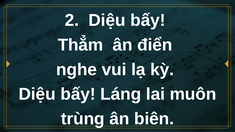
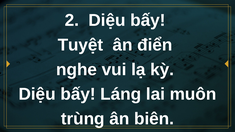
Thẳm: Thẳm -> Tuyệt
